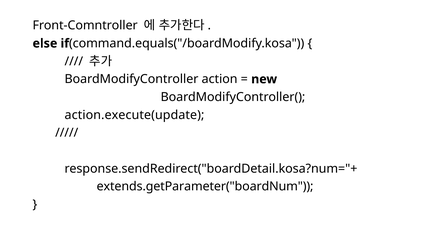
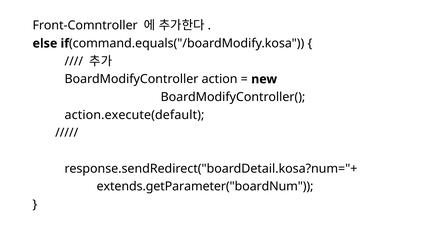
action.execute(update: action.execute(update -> action.execute(default
